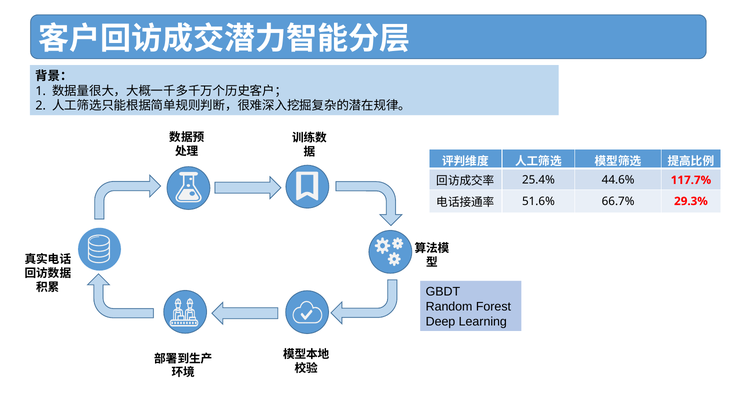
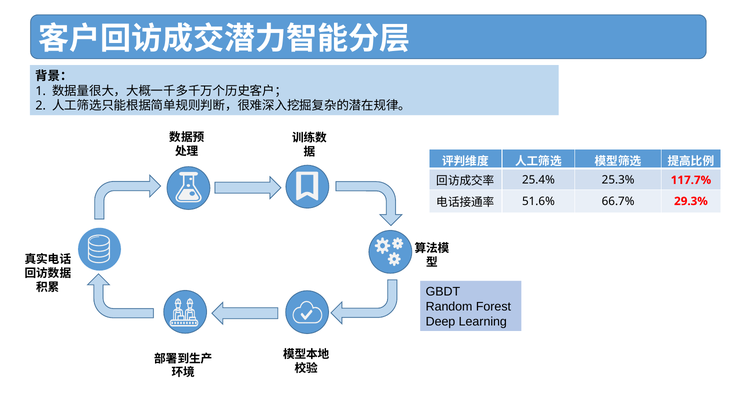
44.6%: 44.6% -> 25.3%
